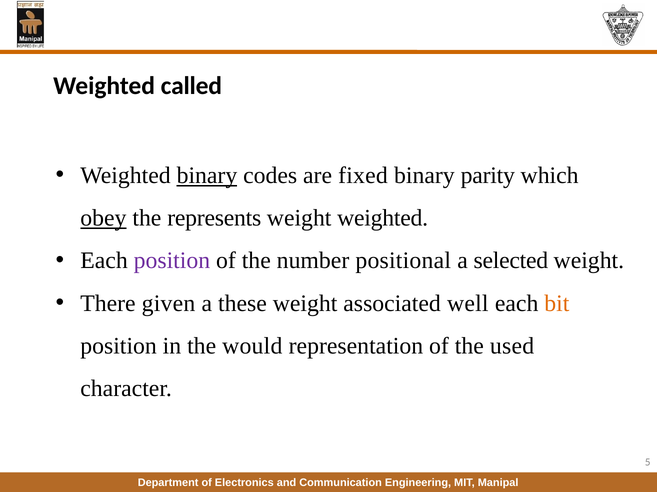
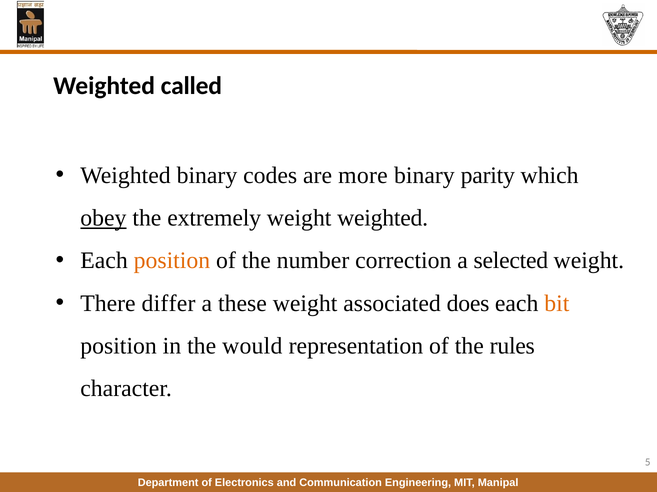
binary at (207, 176) underline: present -> none
fixed: fixed -> more
represents: represents -> extremely
position at (172, 261) colour: purple -> orange
positional: positional -> correction
given: given -> differ
well: well -> does
used: used -> rules
